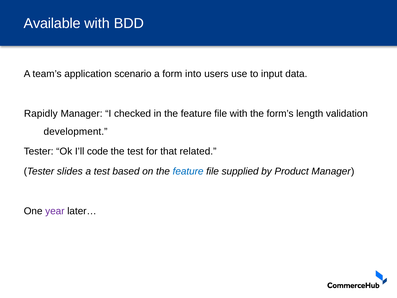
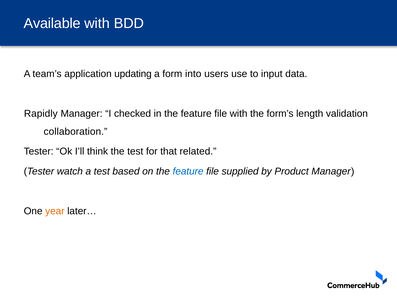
scenario: scenario -> updating
development: development -> collaboration
code: code -> think
slides: slides -> watch
year colour: purple -> orange
